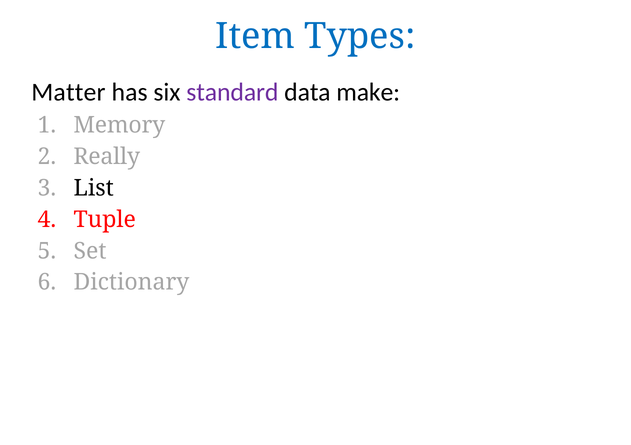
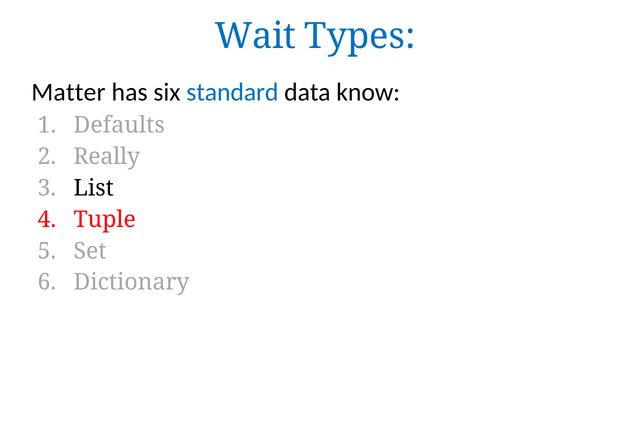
Item: Item -> Wait
standard colour: purple -> blue
make: make -> know
Memory: Memory -> Defaults
